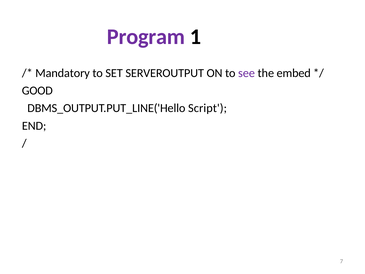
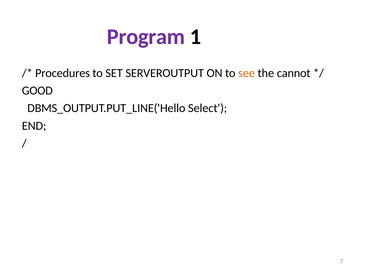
Mandatory: Mandatory -> Procedures
see colour: purple -> orange
embed: embed -> cannot
Script: Script -> Select
